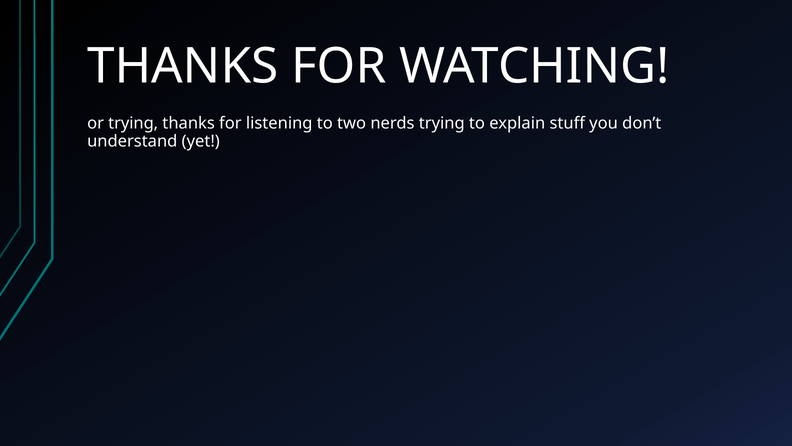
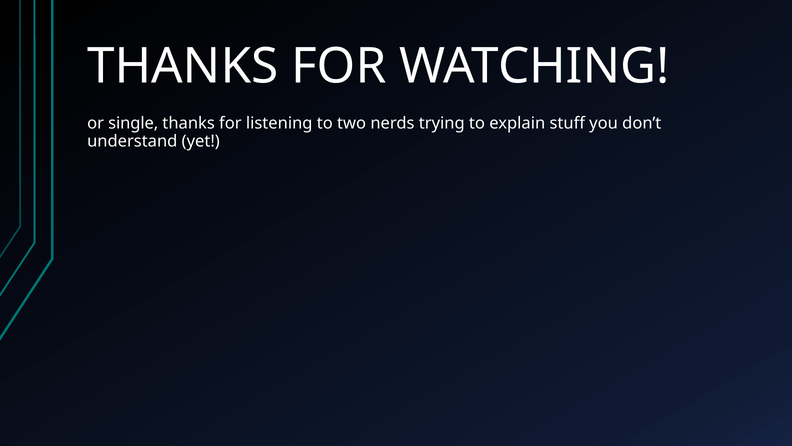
or trying: trying -> single
